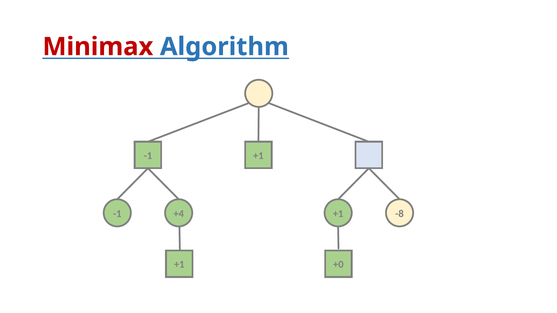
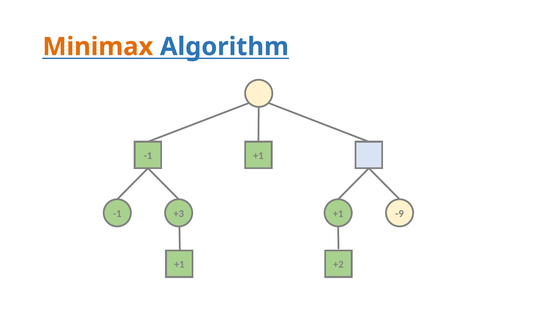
Minimax colour: red -> orange
+4: +4 -> +3
-8: -8 -> -9
+0: +0 -> +2
